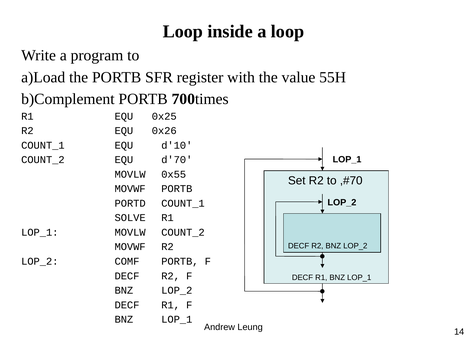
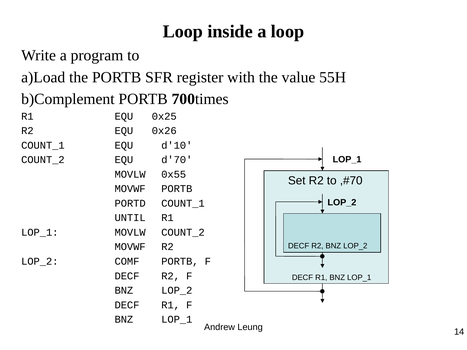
SOLVE: SOLVE -> UNTIL
